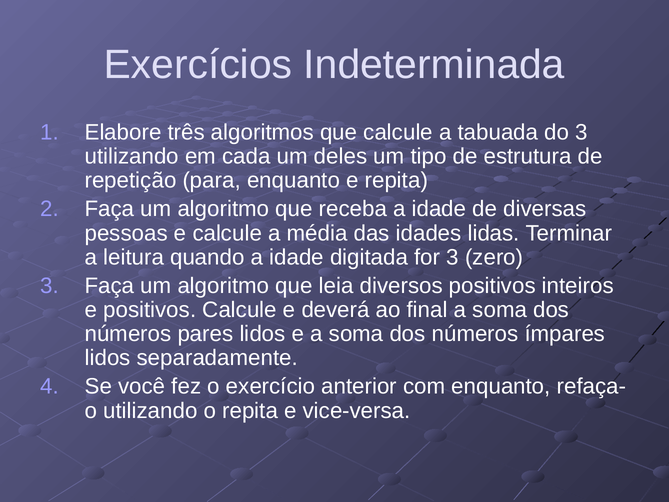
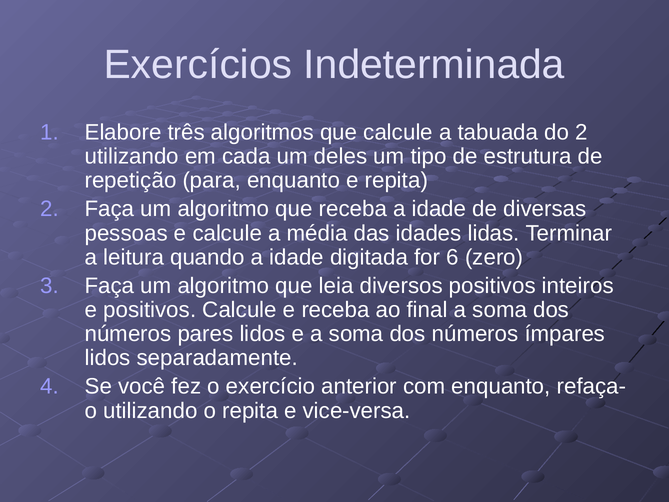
do 3: 3 -> 2
for 3: 3 -> 6
e deverá: deverá -> receba
